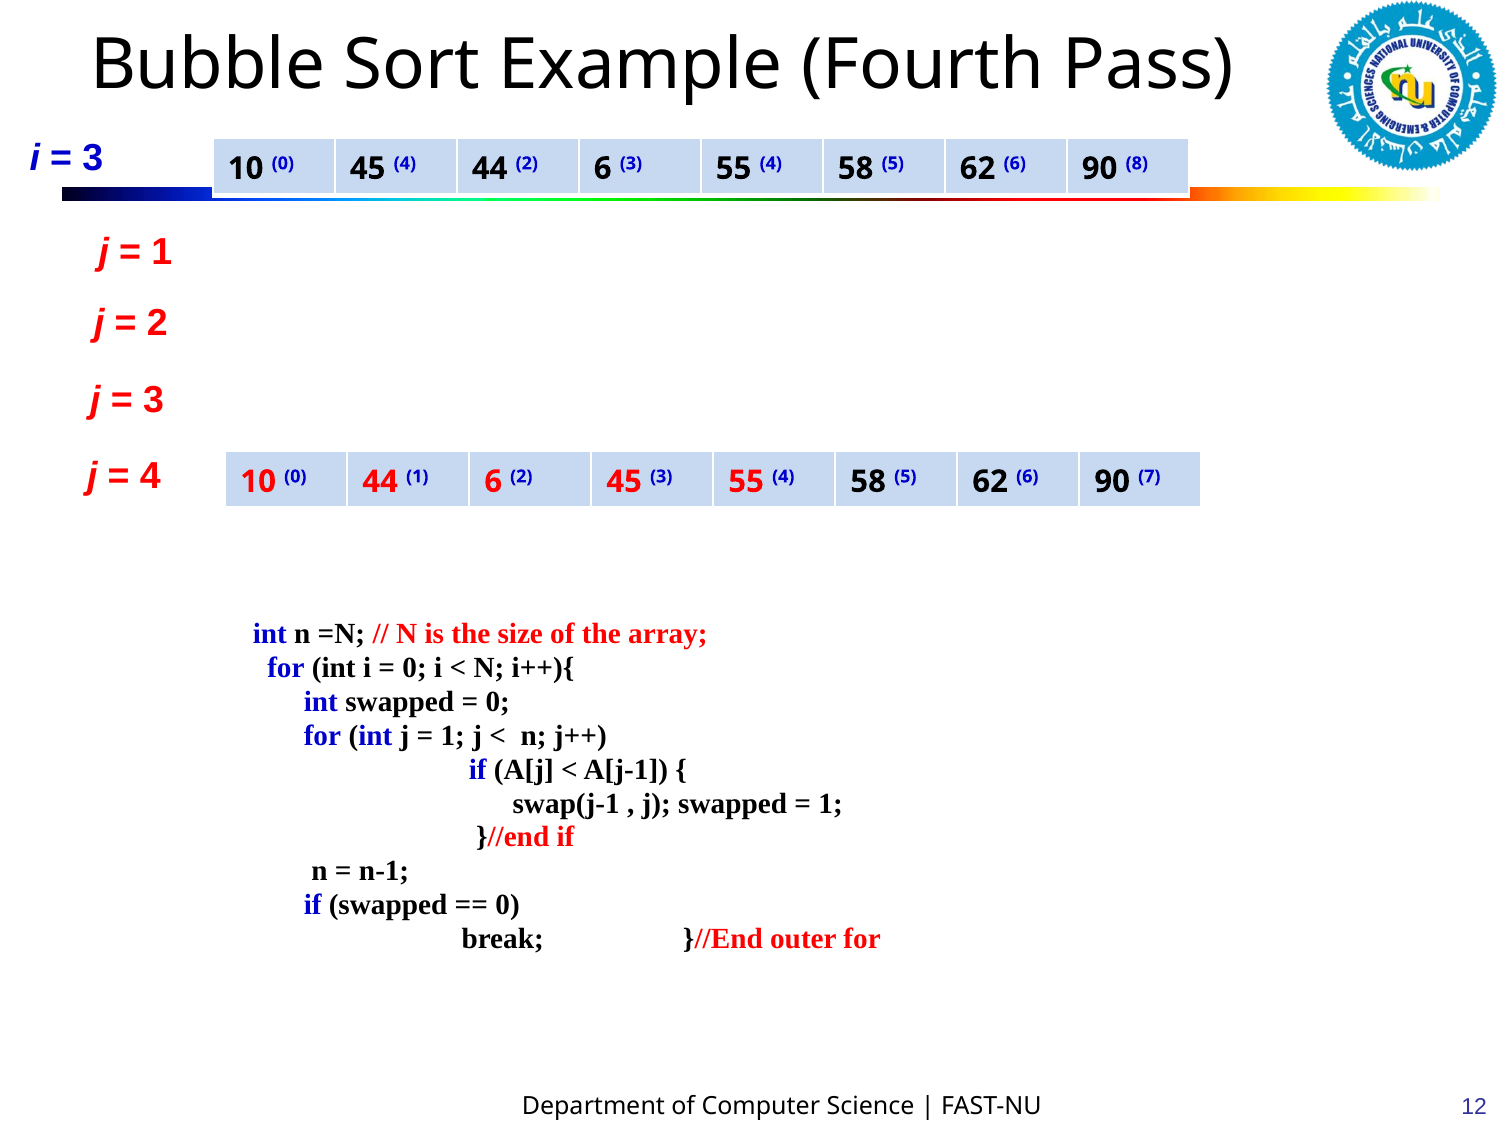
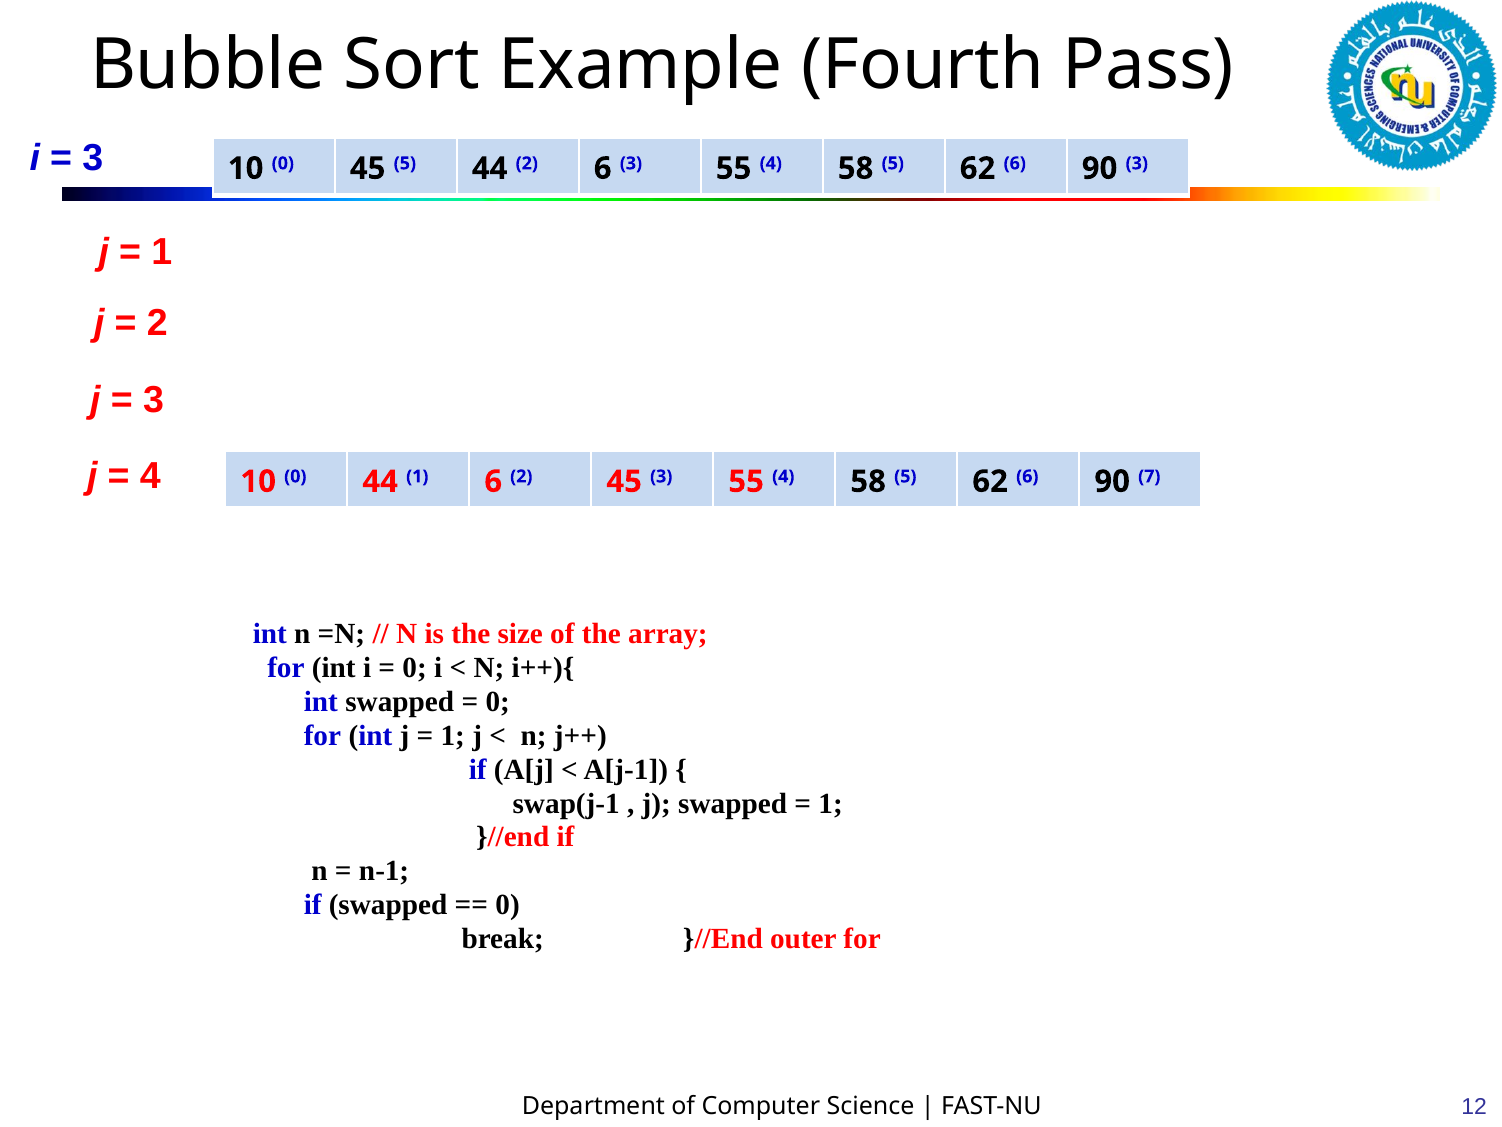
45 4: 4 -> 5
90 8: 8 -> 3
